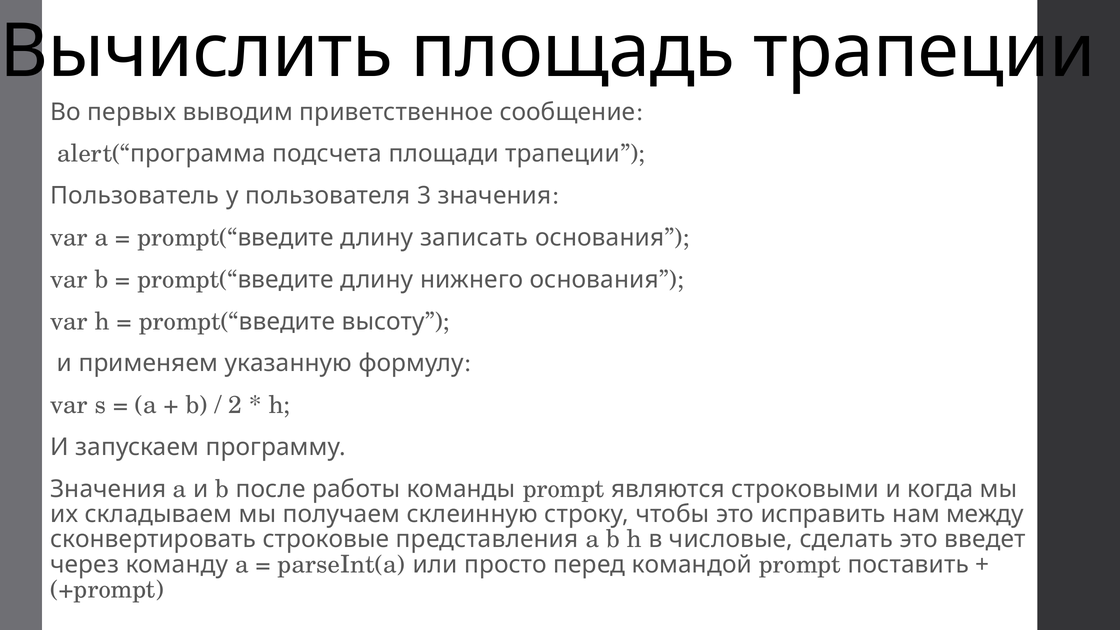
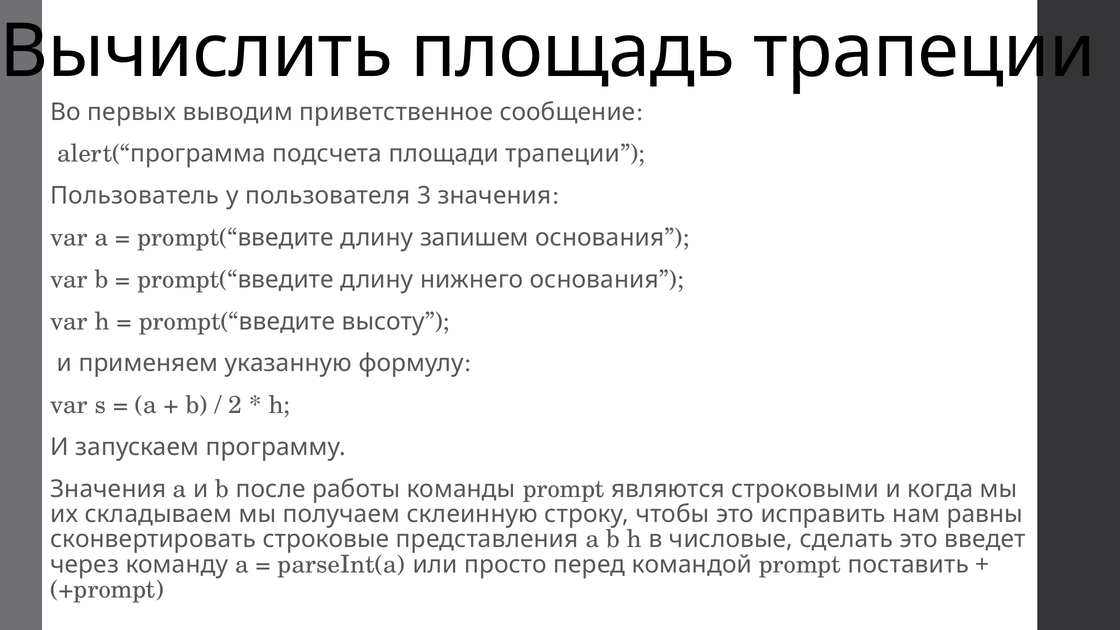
записать: записать -> запишем
между: между -> равны
